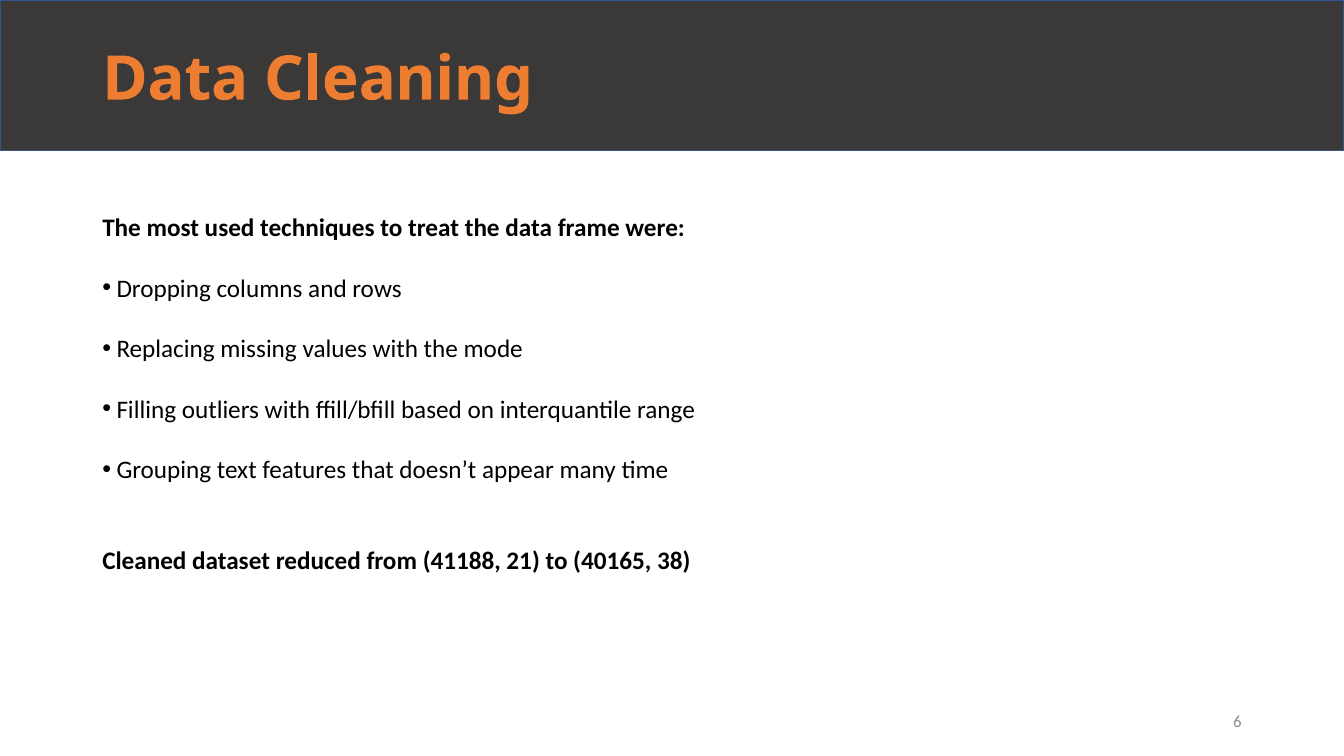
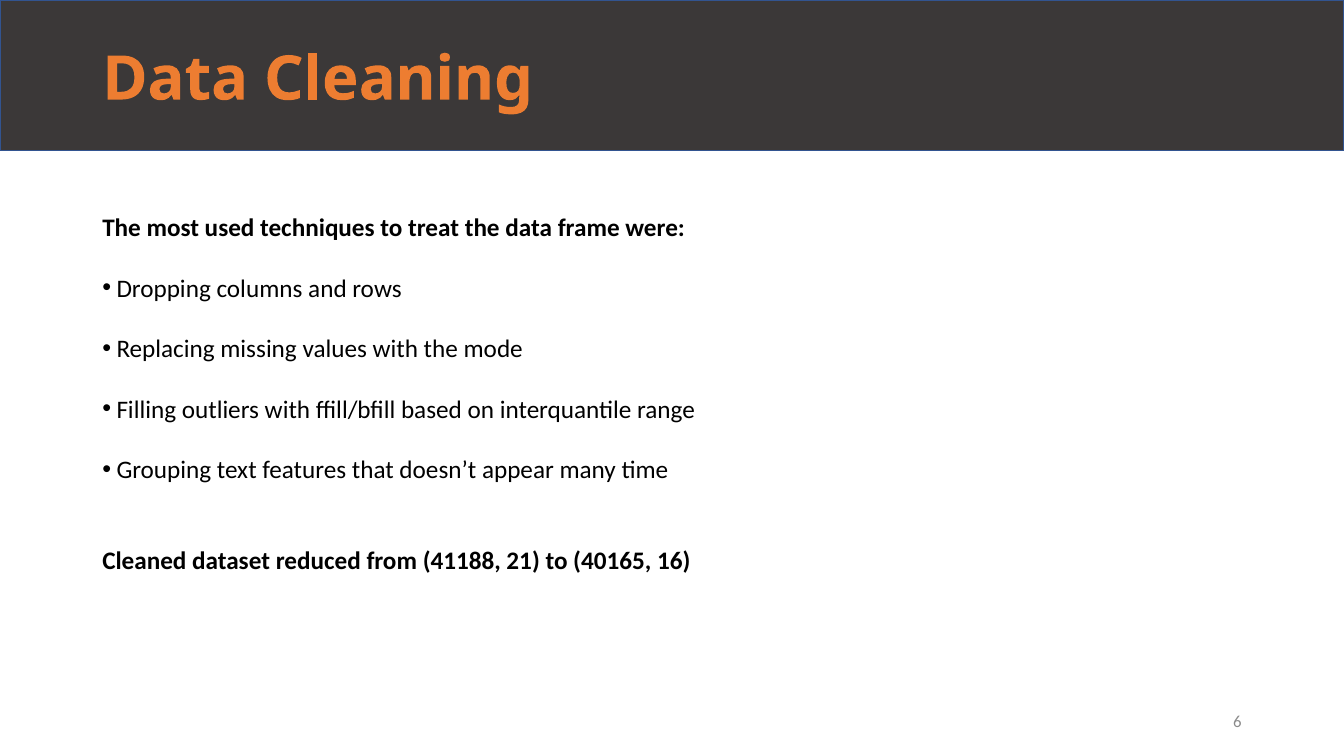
38: 38 -> 16
